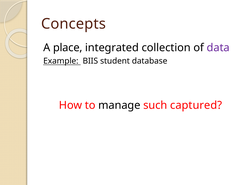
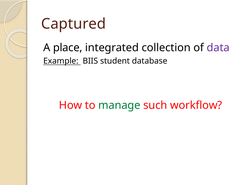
Concepts: Concepts -> Captured
manage colour: black -> green
captured: captured -> workflow
